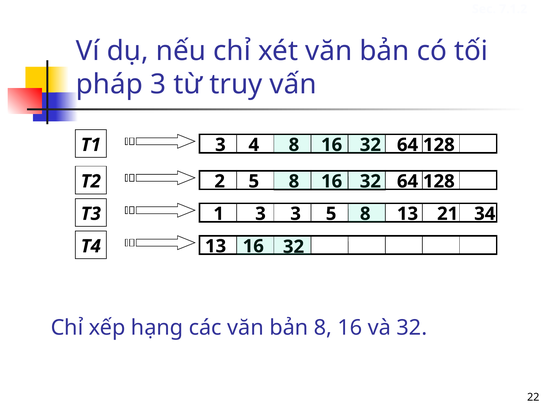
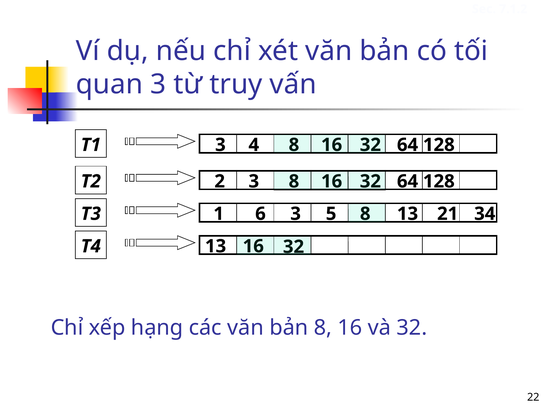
pháp: pháp -> quan
2 5: 5 -> 3
1 3: 3 -> 6
